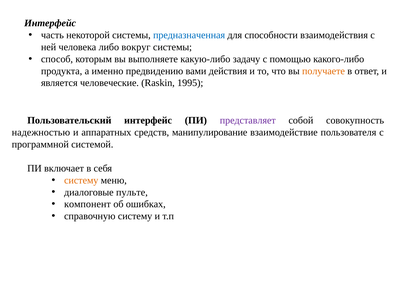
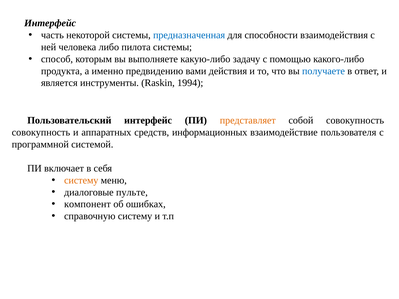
вокруг: вокруг -> пилота
получаете colour: orange -> blue
человеческие: человеческие -> инструменты
1995: 1995 -> 1994
представляет colour: purple -> orange
надежностью at (41, 133): надежностью -> совокупность
манипулирование: манипулирование -> информационных
